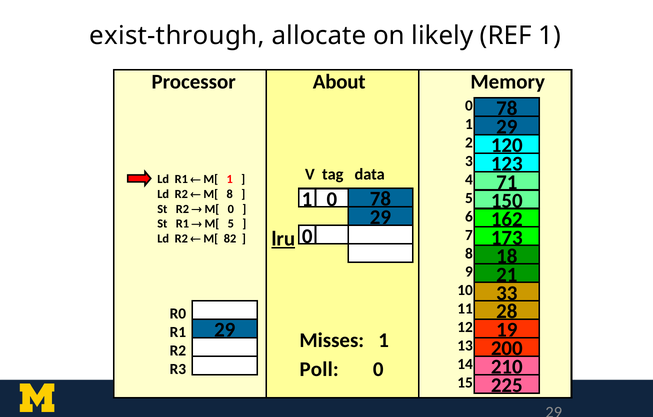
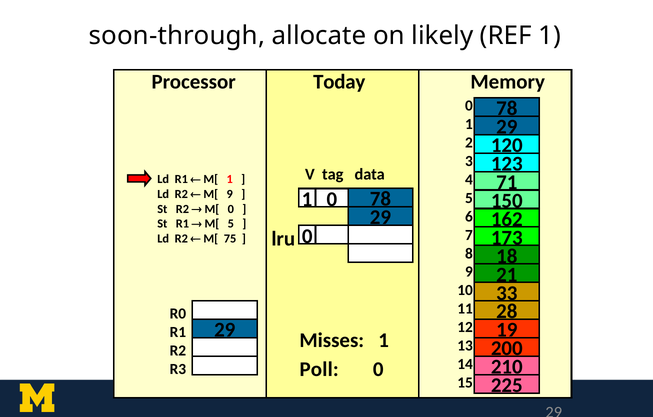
exist-through: exist-through -> soon-through
About: About -> Today
M[ 8: 8 -> 9
lru underline: present -> none
82: 82 -> 75
